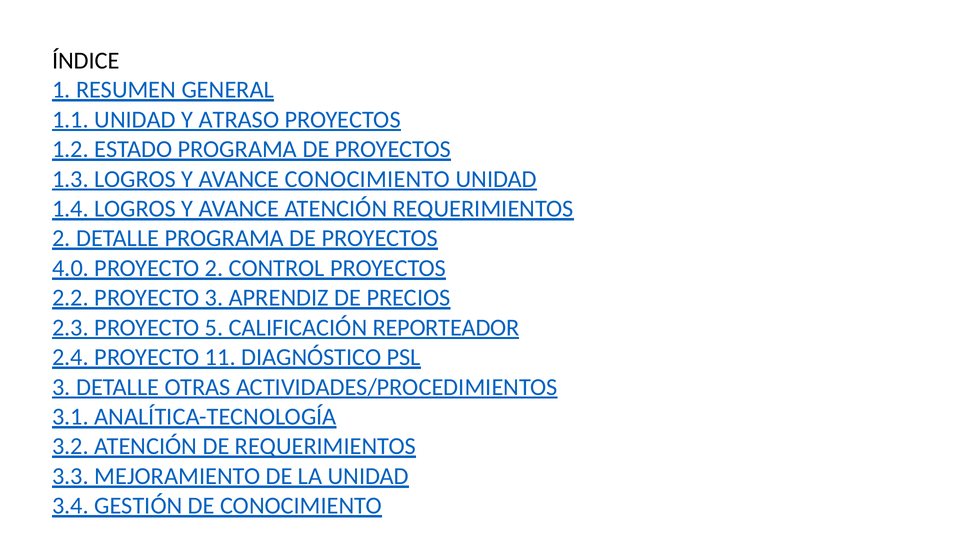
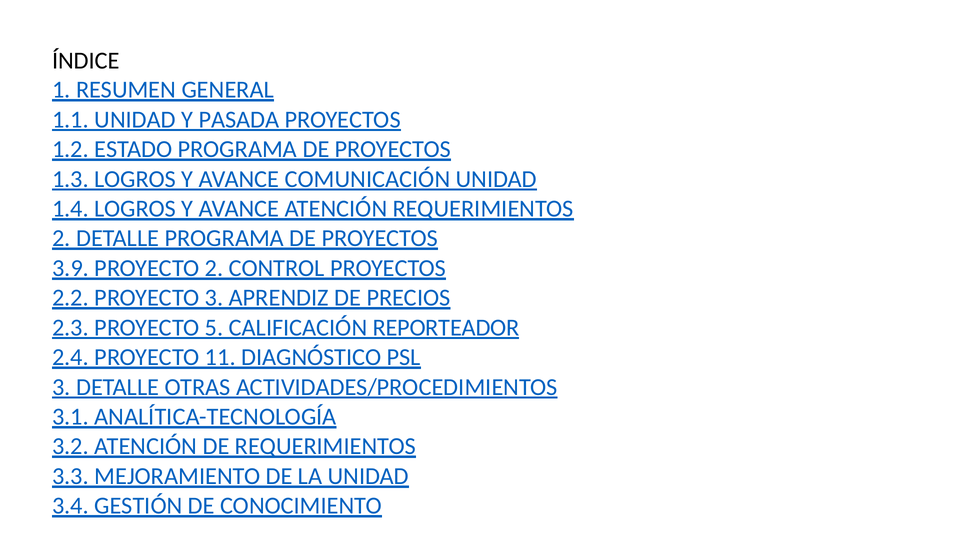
ATRASO: ATRASO -> PASADA
AVANCE CONOCIMIENTO: CONOCIMIENTO -> COMUNICACIÓN
4.0: 4.0 -> 3.9
